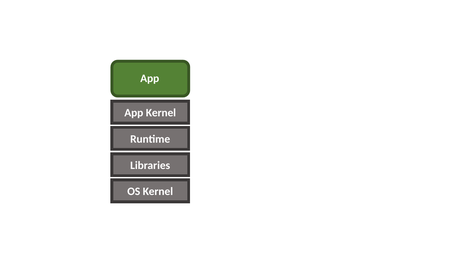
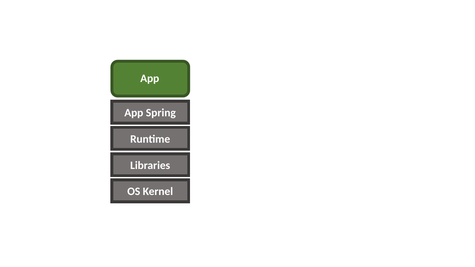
App Kernel: Kernel -> Spring
